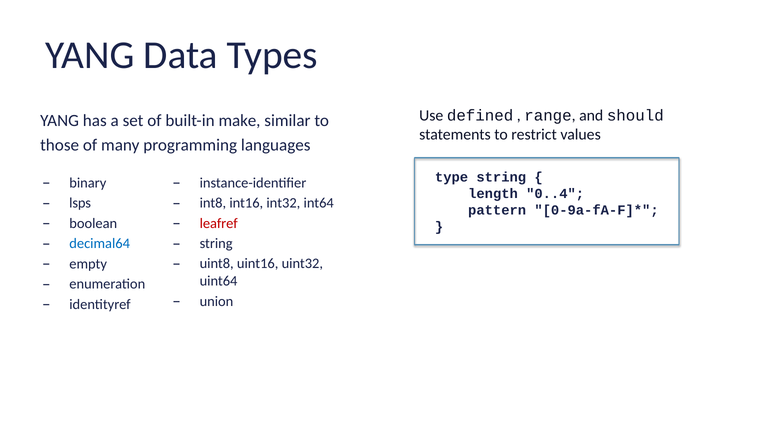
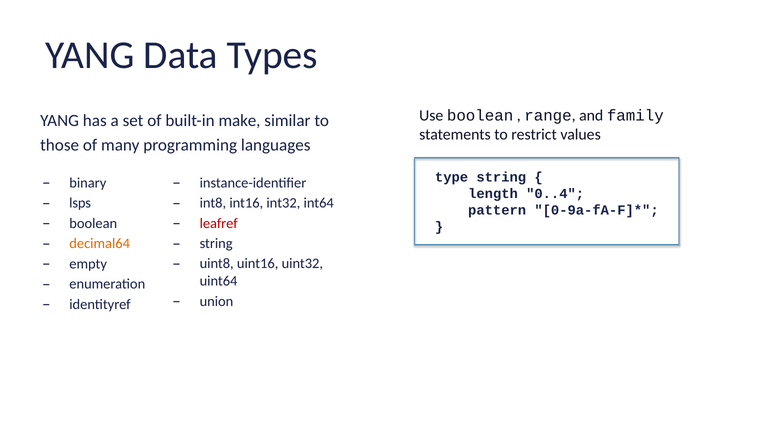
Use defined: defined -> boolean
should: should -> family
decimal64 colour: blue -> orange
